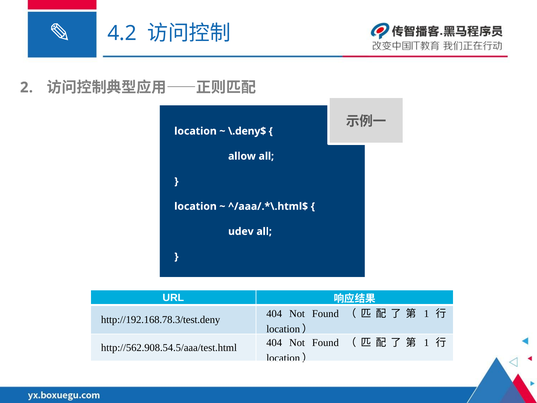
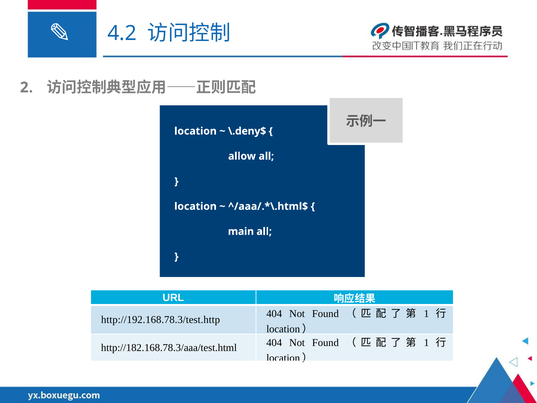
udev: udev -> main
http://192.168.78.3/test.deny: http://192.168.78.3/test.deny -> http://192.168.78.3/test.http
http://562.908.54.5/aaa/test.html: http://562.908.54.5/aaa/test.html -> http://182.168.78.3/aaa/test.html
